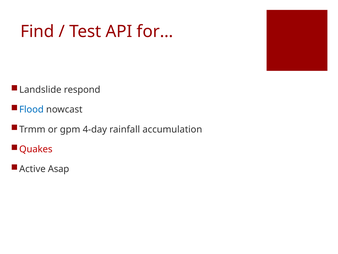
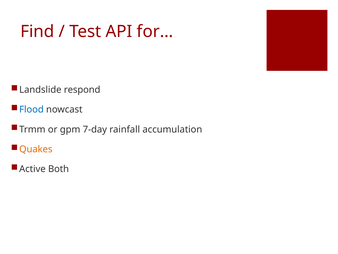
4-day: 4-day -> 7-day
Quakes colour: red -> orange
Asap: Asap -> Both
